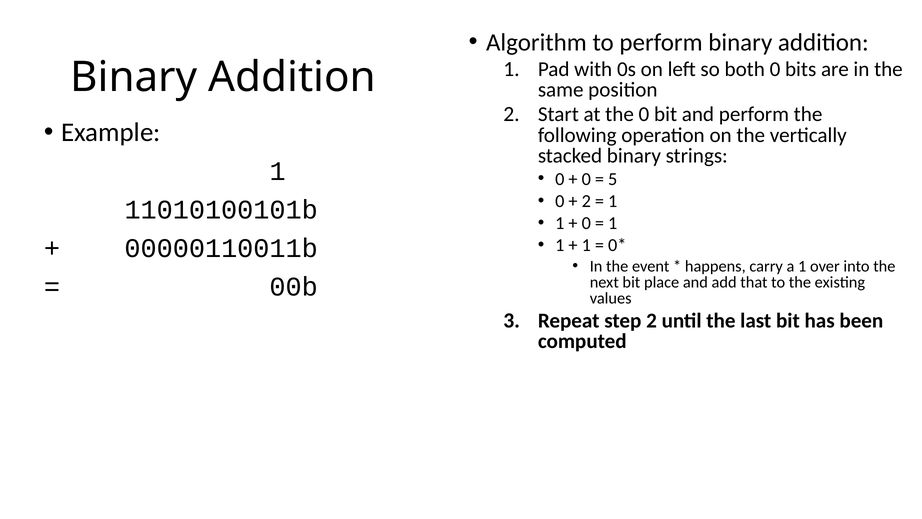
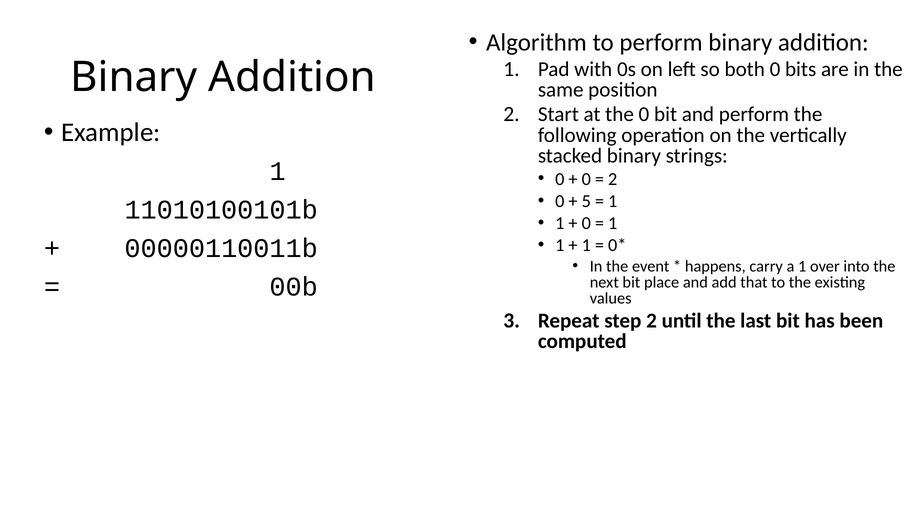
5 at (613, 179): 5 -> 2
2 at (586, 201): 2 -> 5
